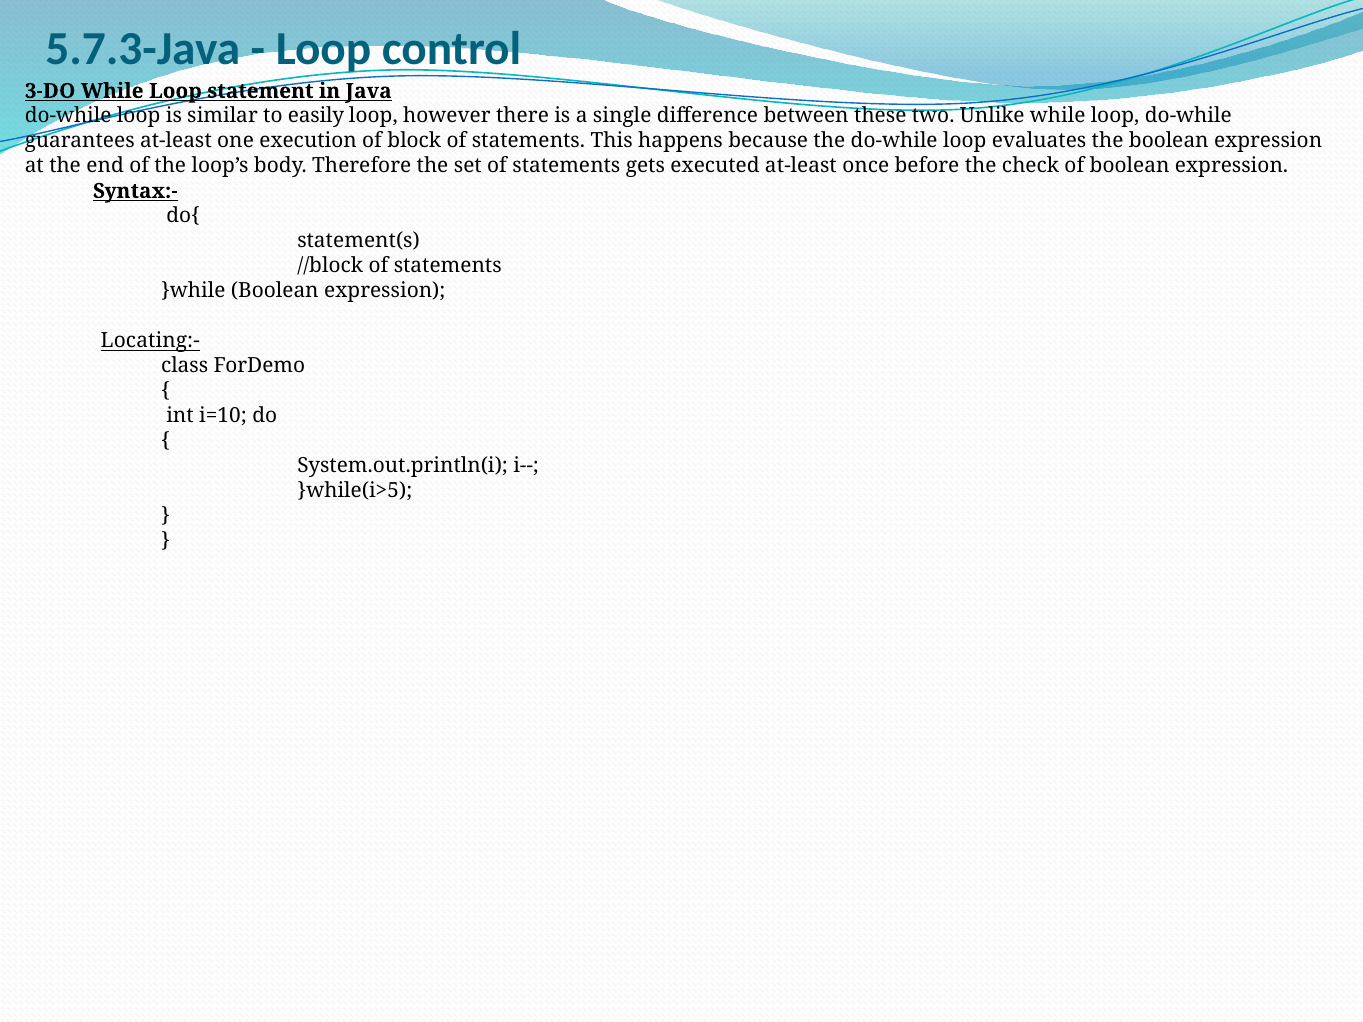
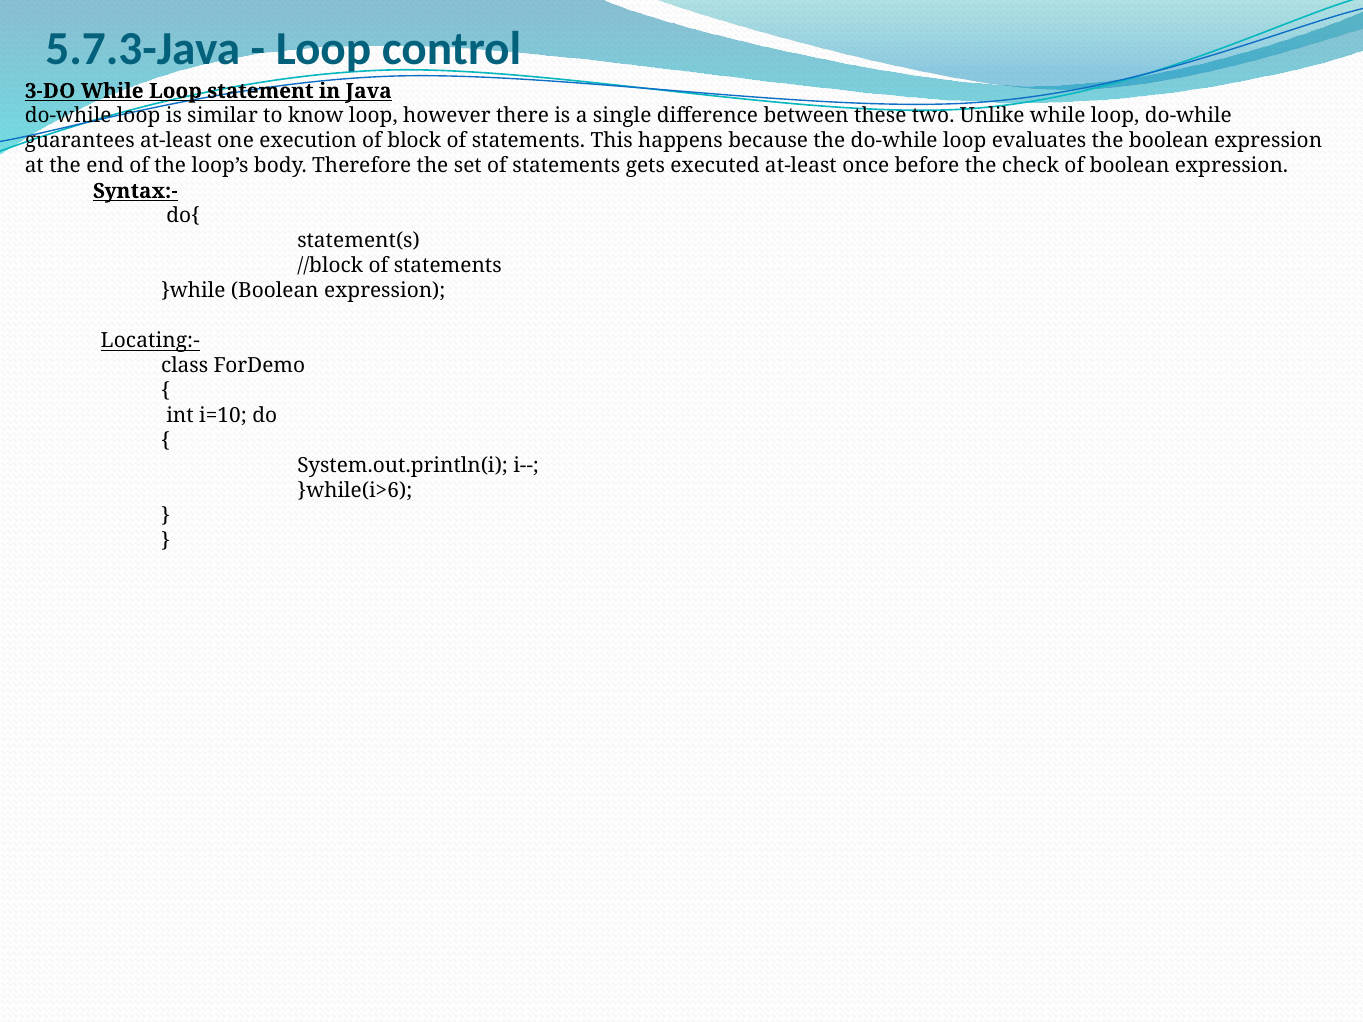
easily: easily -> know
}while(i>5: }while(i>5 -> }while(i>6
